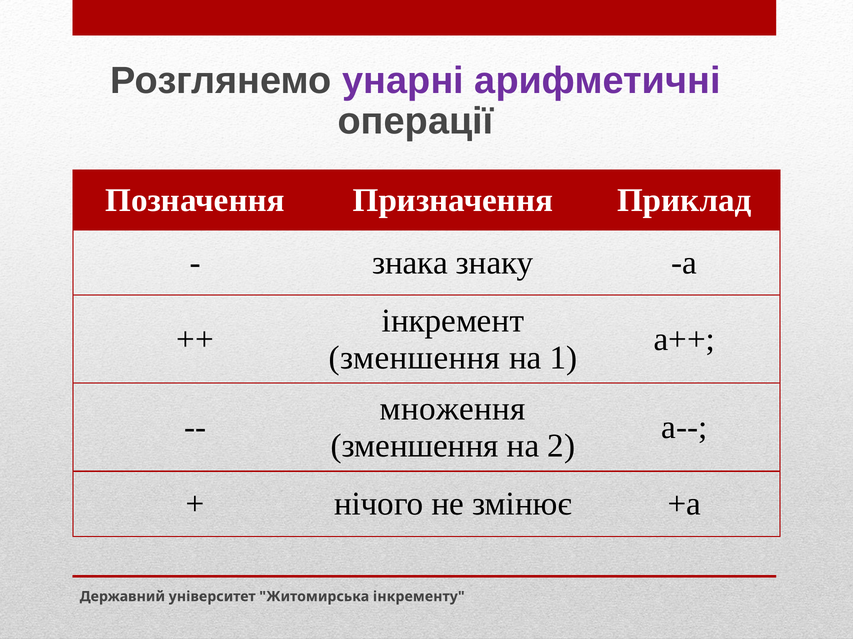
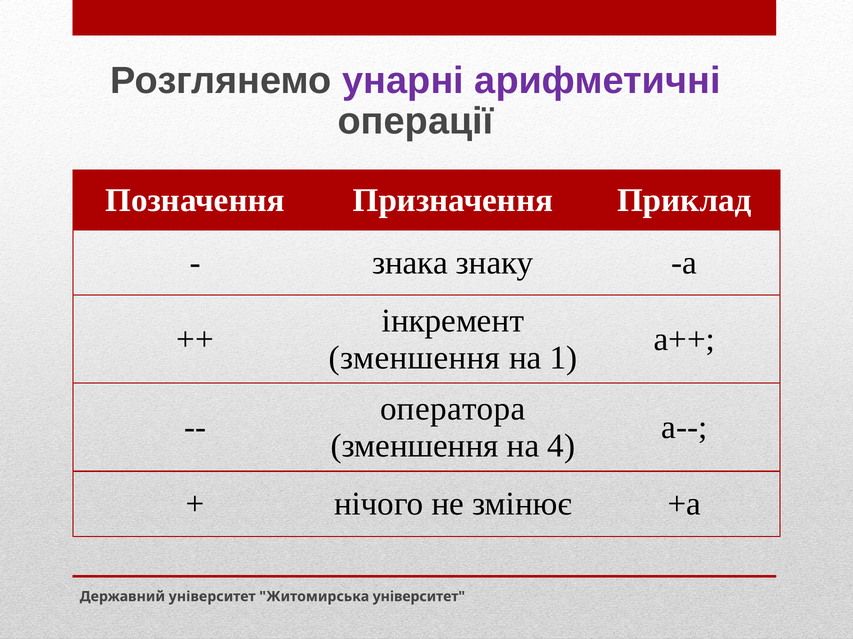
множення: множення -> оператора
2: 2 -> 4
Житомирська інкременту: інкременту -> університет
